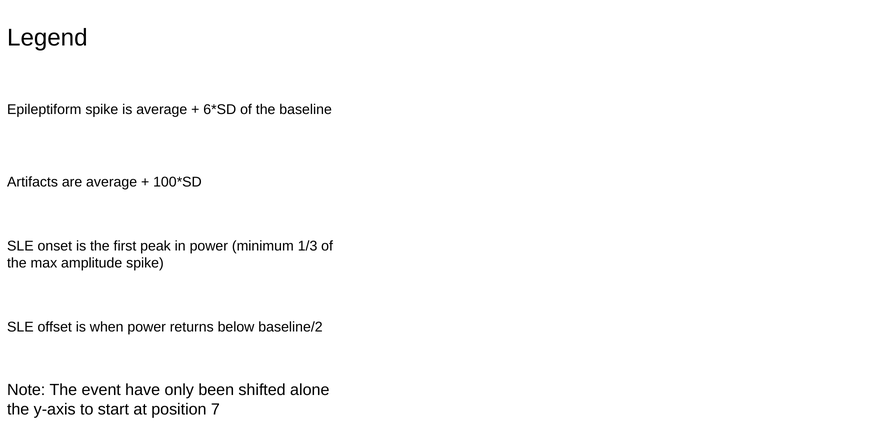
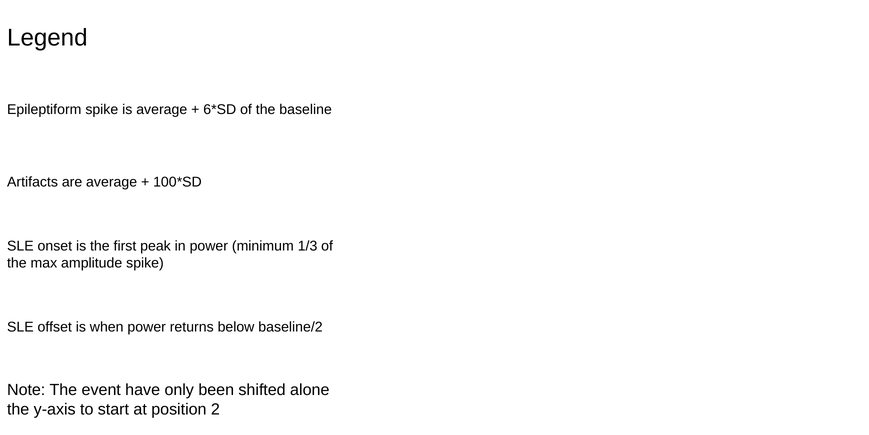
7: 7 -> 2
